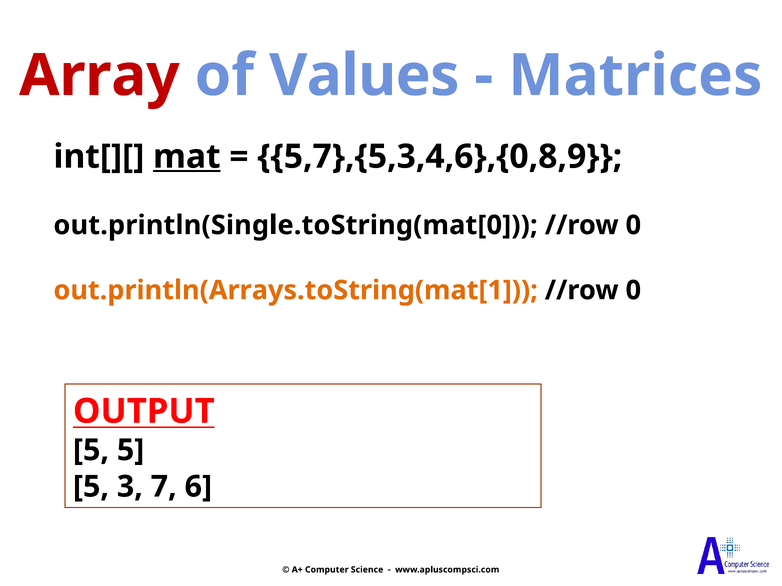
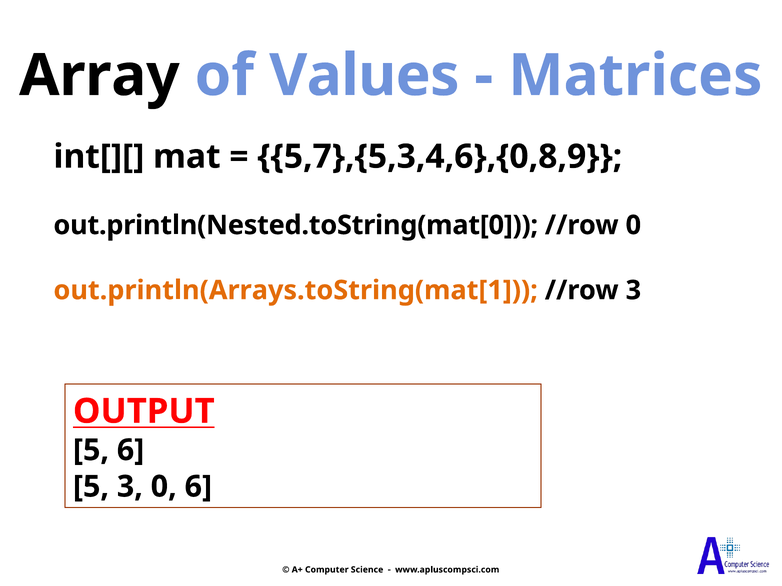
Array colour: red -> black
mat underline: present -> none
out.println(Single.toString(mat[0: out.println(Single.toString(mat[0 -> out.println(Nested.toString(mat[0
0 at (633, 291): 0 -> 3
5 at (131, 450): 5 -> 6
3 7: 7 -> 0
